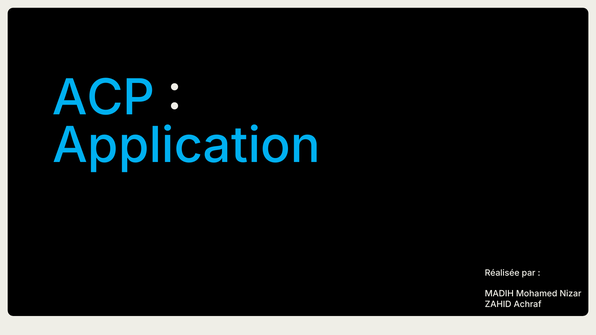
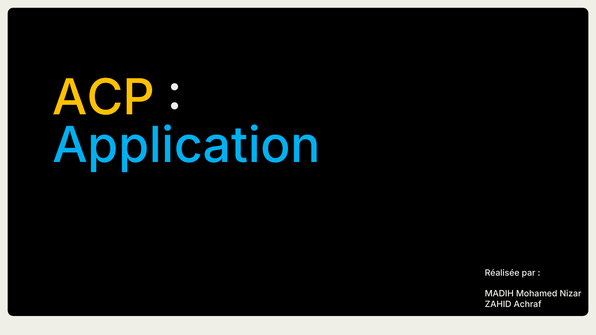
ACP colour: light blue -> yellow
